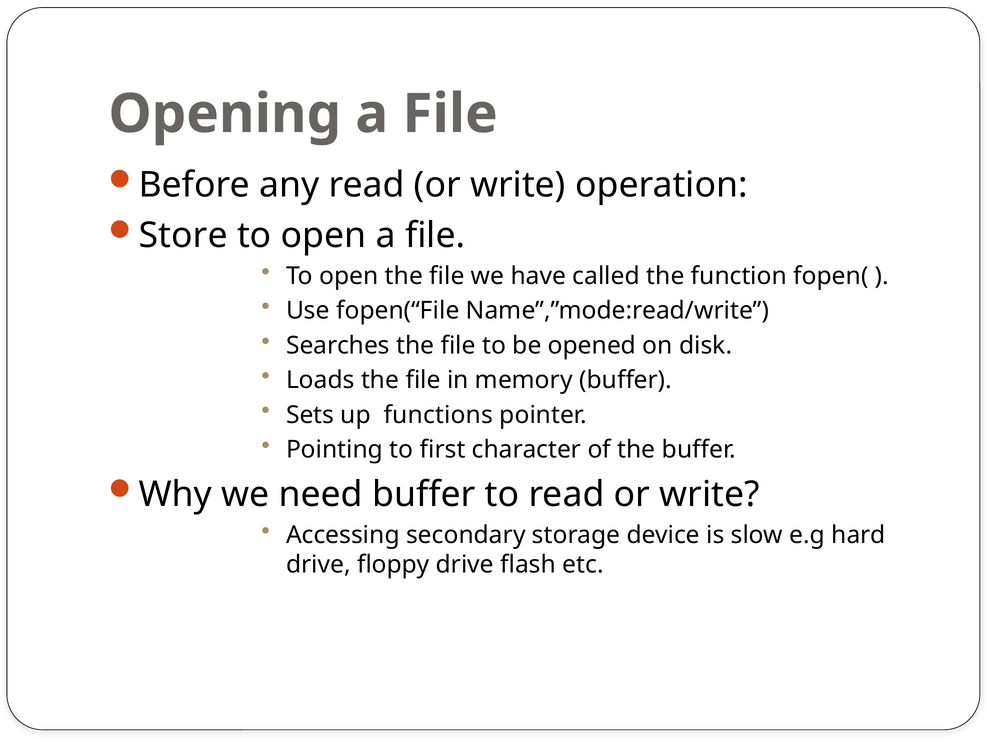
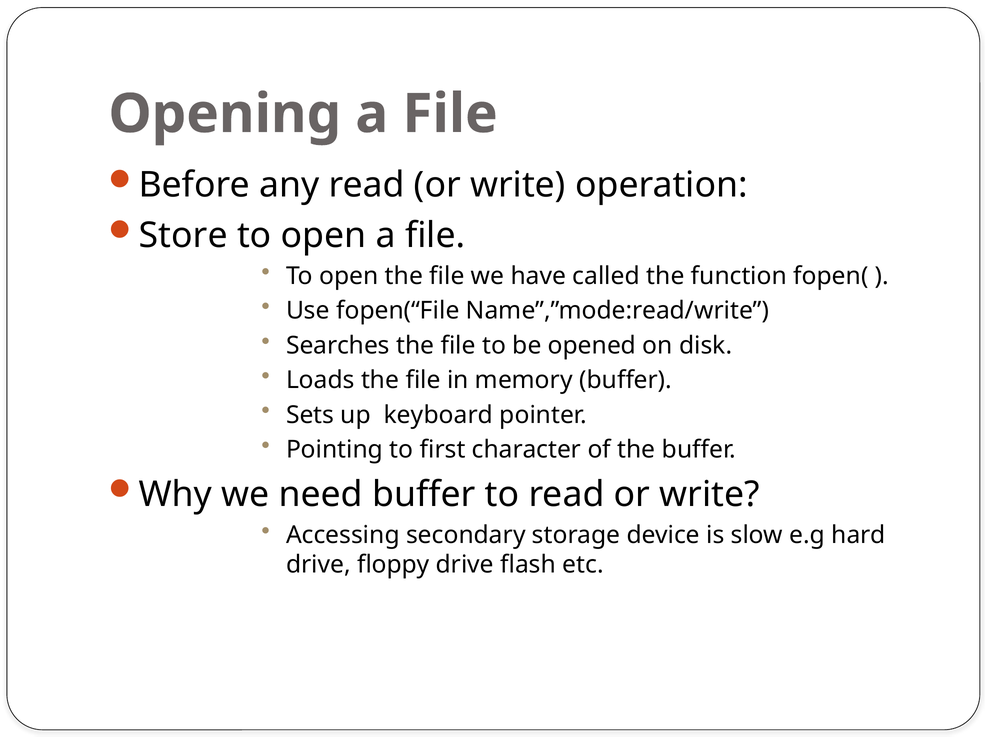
functions: functions -> keyboard
